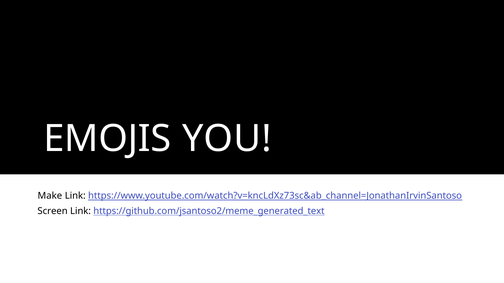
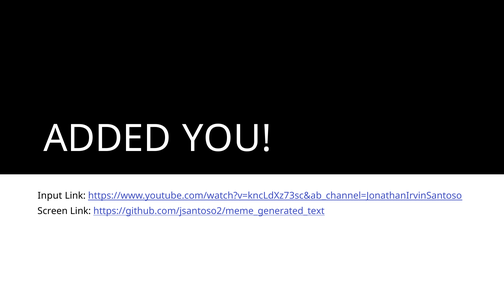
EMOJIS: EMOJIS -> ADDED
Make: Make -> Input
